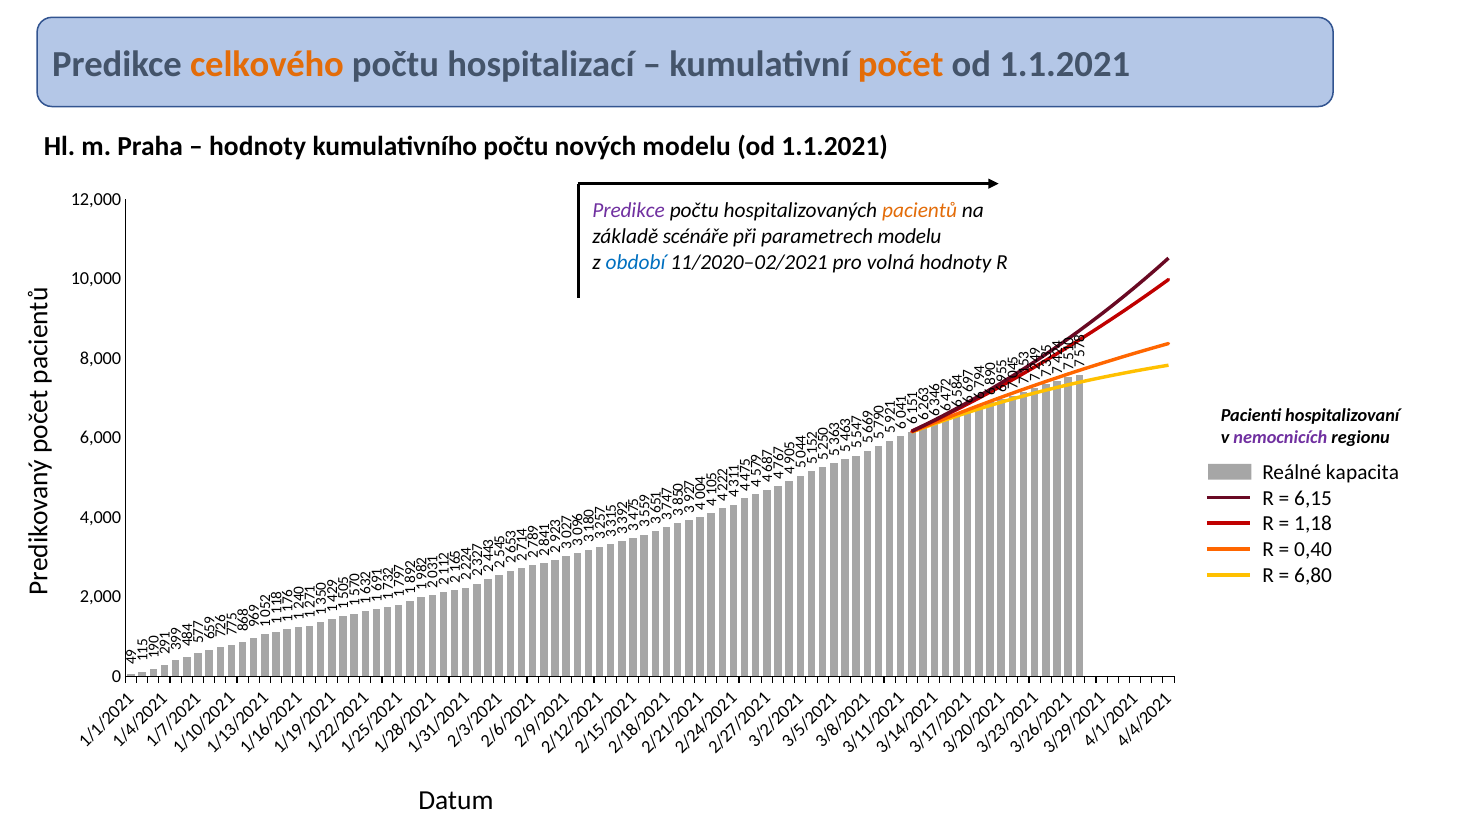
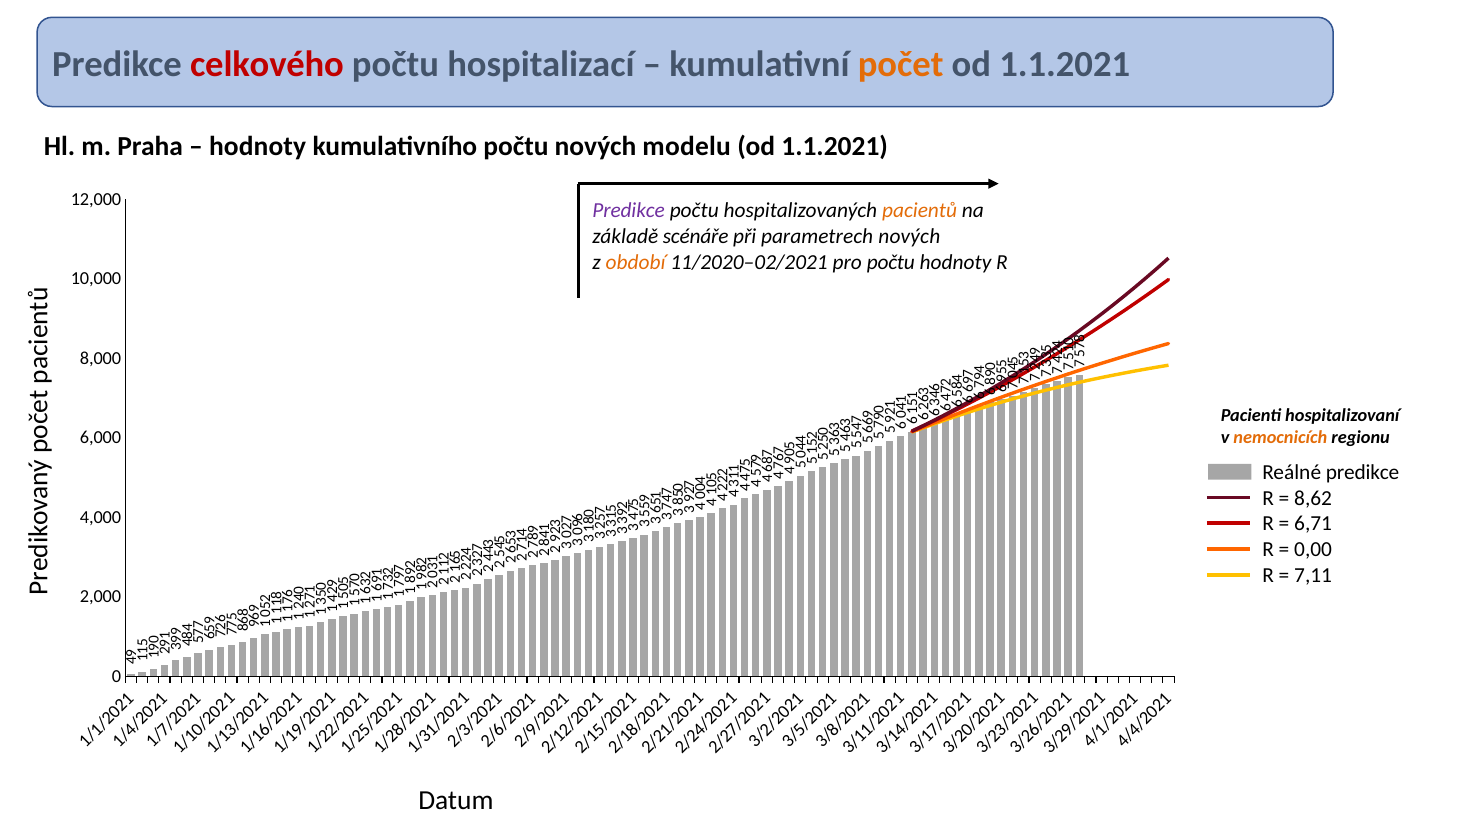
celkového colour: orange -> red
parametrech modelu: modelu -> nových
období colour: blue -> orange
pro volná: volná -> počtu
nemocnicích colour: purple -> orange
Reálné kapacita: kapacita -> predikce
6,15: 6,15 -> 8,62
1,18: 1,18 -> 6,71
0,40: 0,40 -> 0,00
6,80: 6,80 -> 7,11
